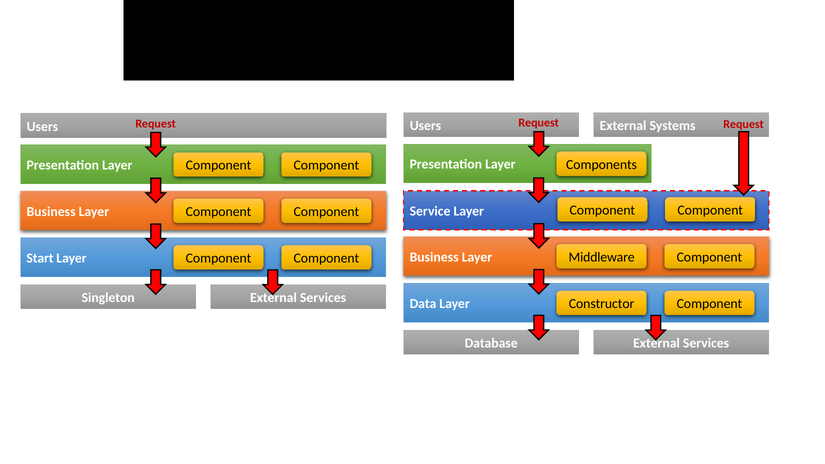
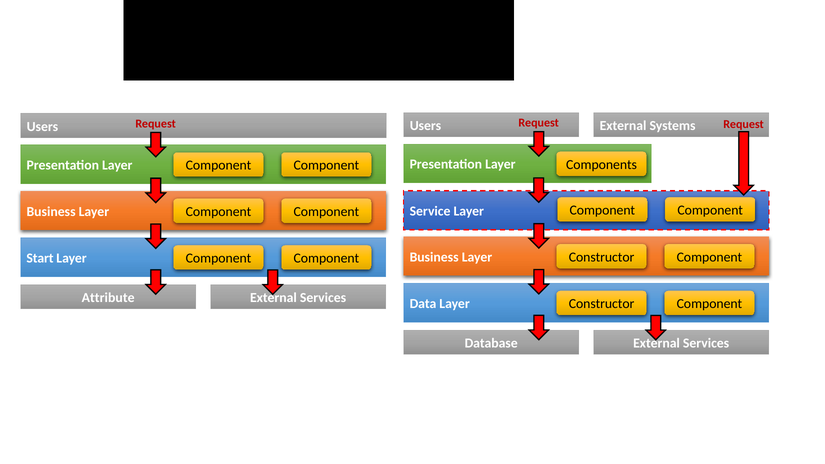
Middleware at (602, 257): Middleware -> Constructor
Singleton: Singleton -> Attribute
